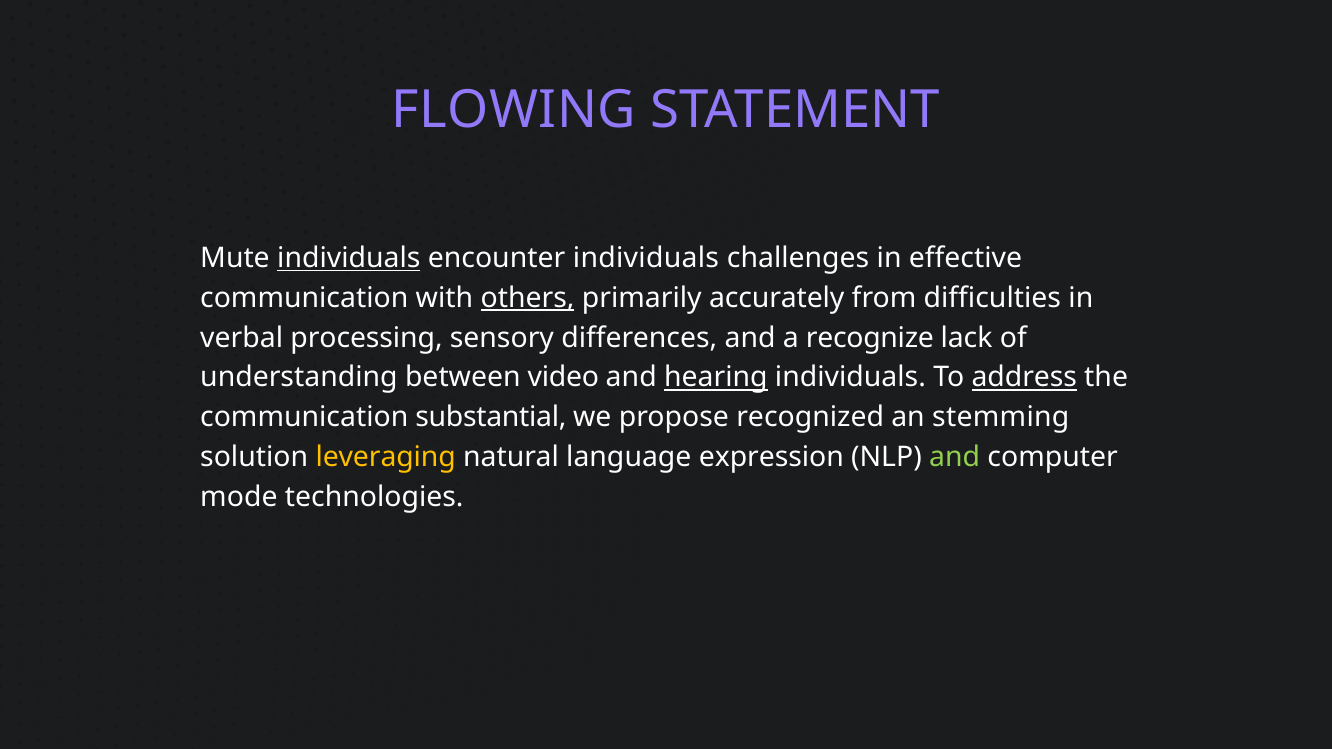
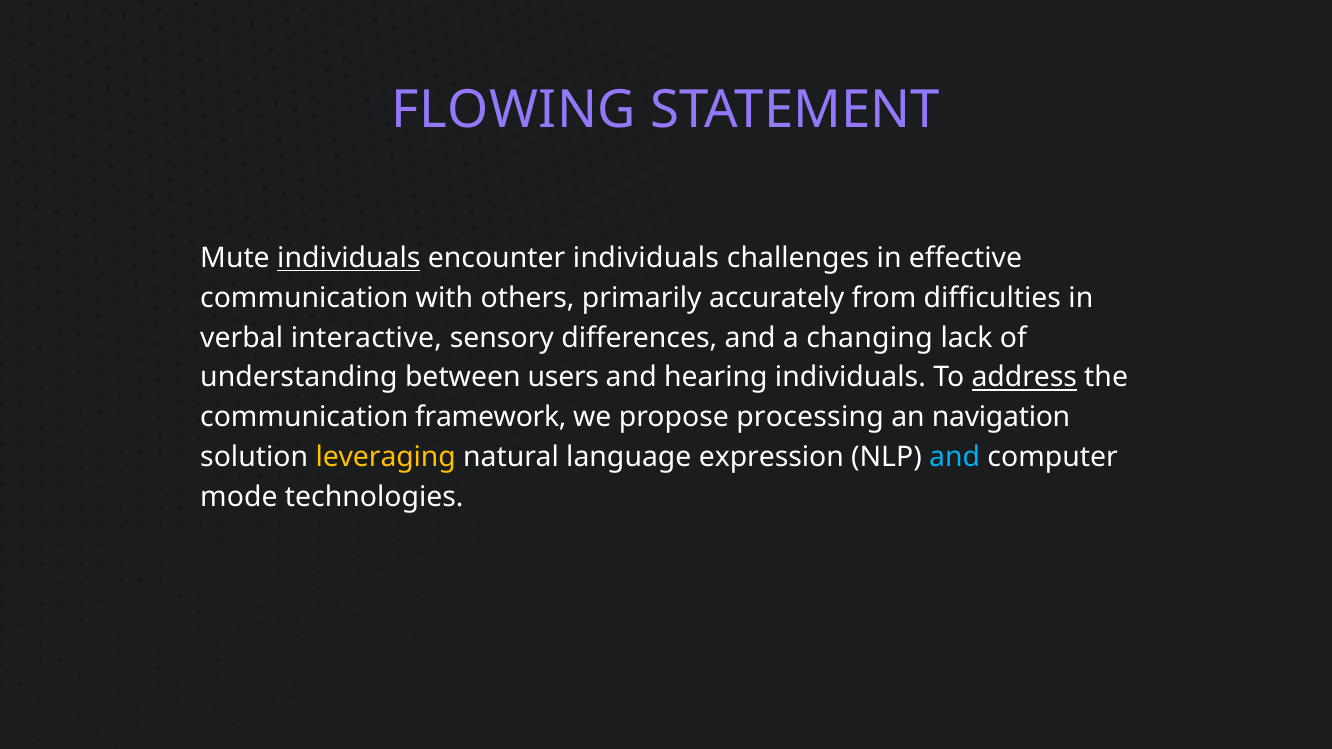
others underline: present -> none
processing: processing -> interactive
recognize: recognize -> changing
video: video -> users
hearing underline: present -> none
substantial: substantial -> framework
recognized: recognized -> processing
stemming: stemming -> navigation
and at (955, 457) colour: light green -> light blue
